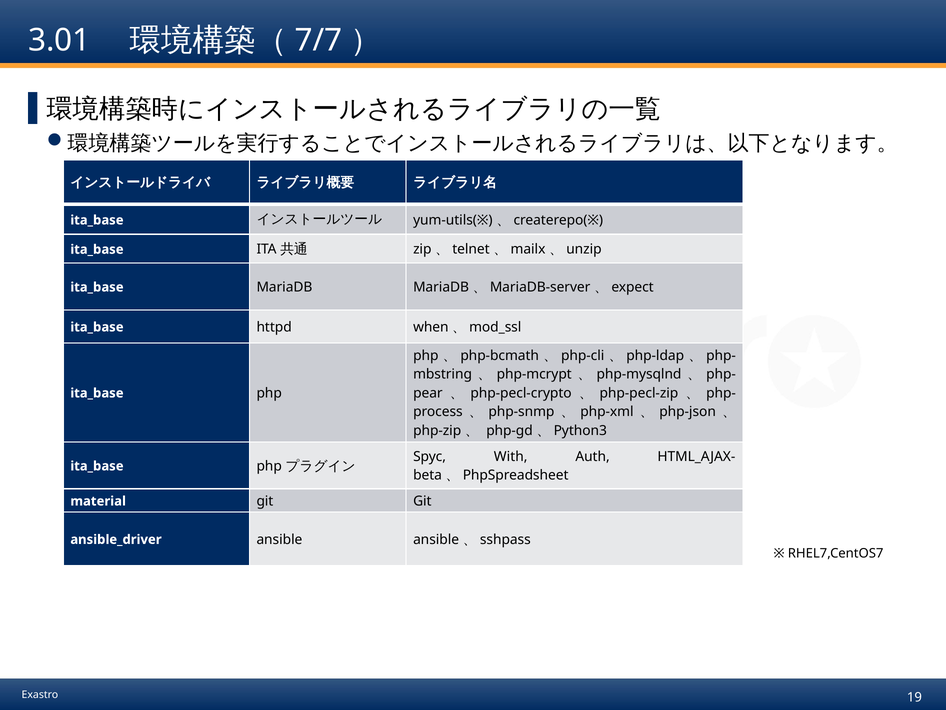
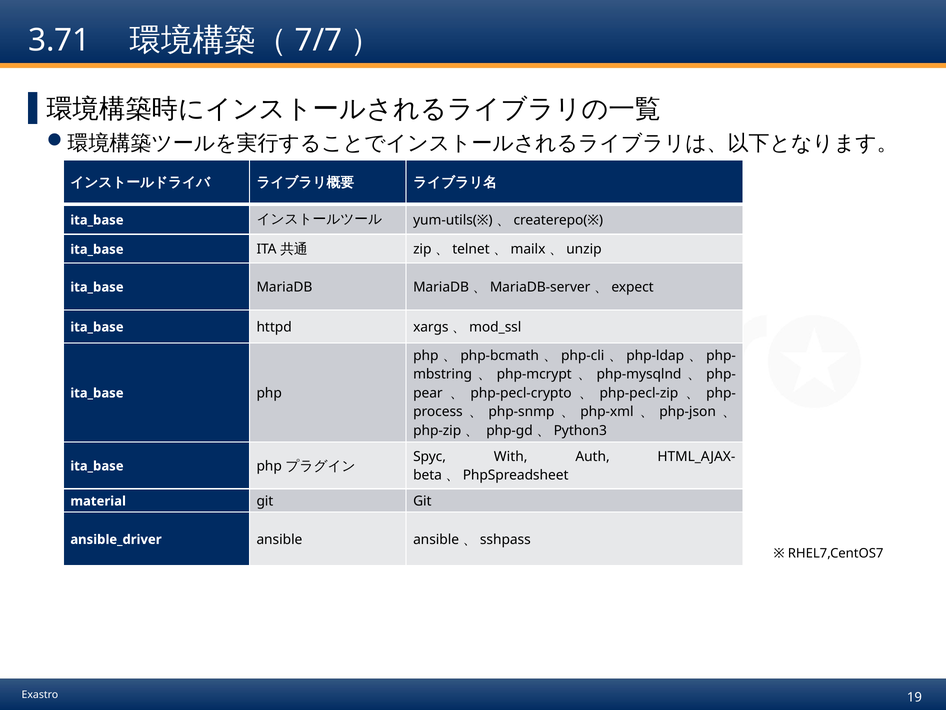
3.01: 3.01 -> 3.71
when: when -> xargs
